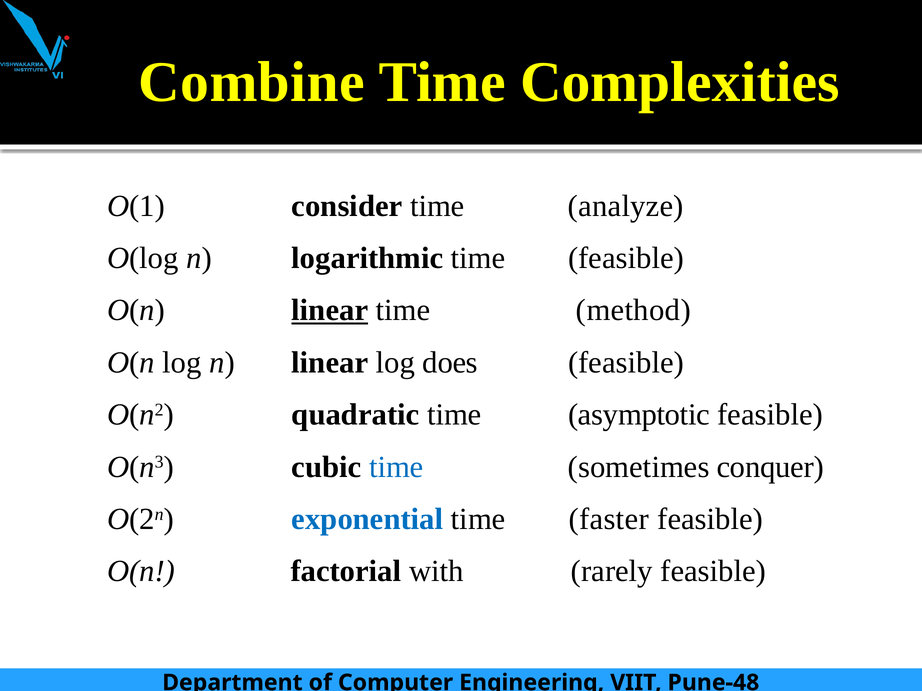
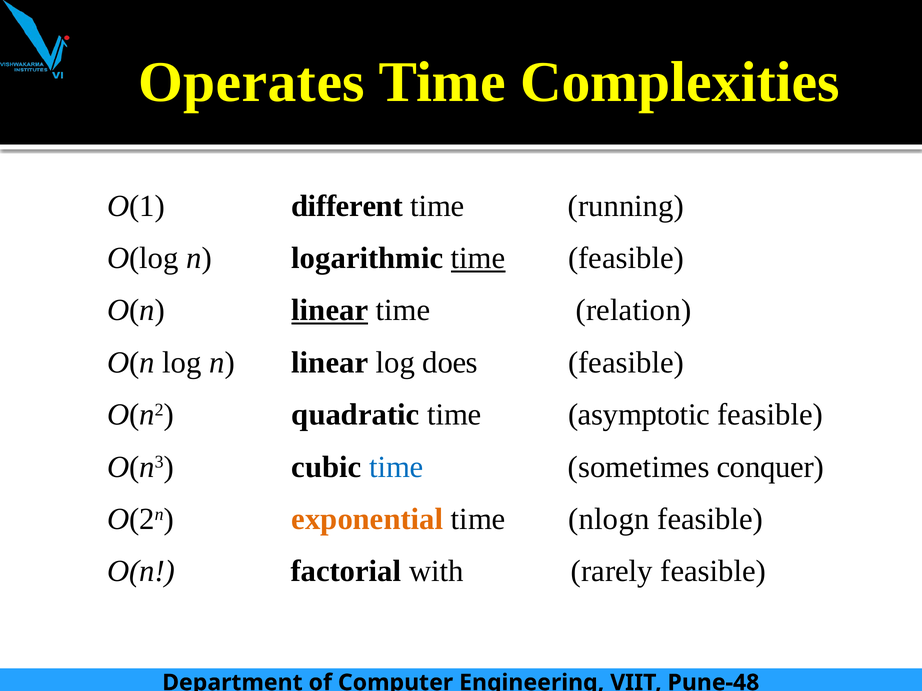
Combine: Combine -> Operates
consider: consider -> different
analyze: analyze -> running
time at (478, 258) underline: none -> present
method: method -> relation
exponential colour: blue -> orange
faster: faster -> nlogn
